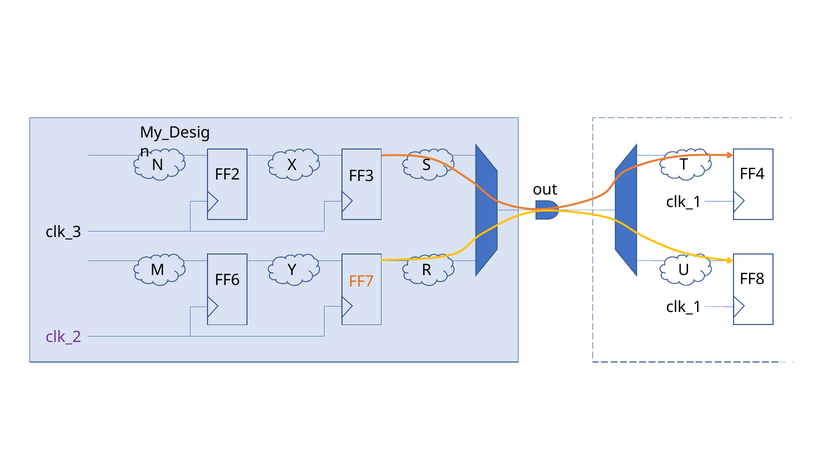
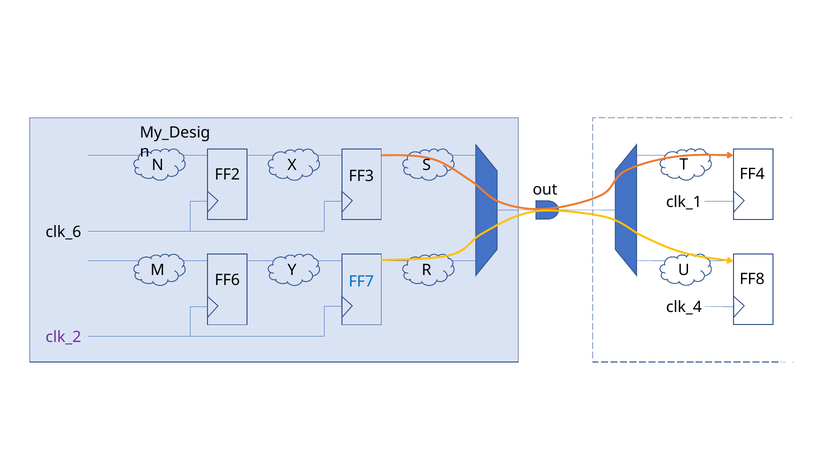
clk_3: clk_3 -> clk_6
FF7 colour: orange -> blue
clk_1 at (684, 308): clk_1 -> clk_4
